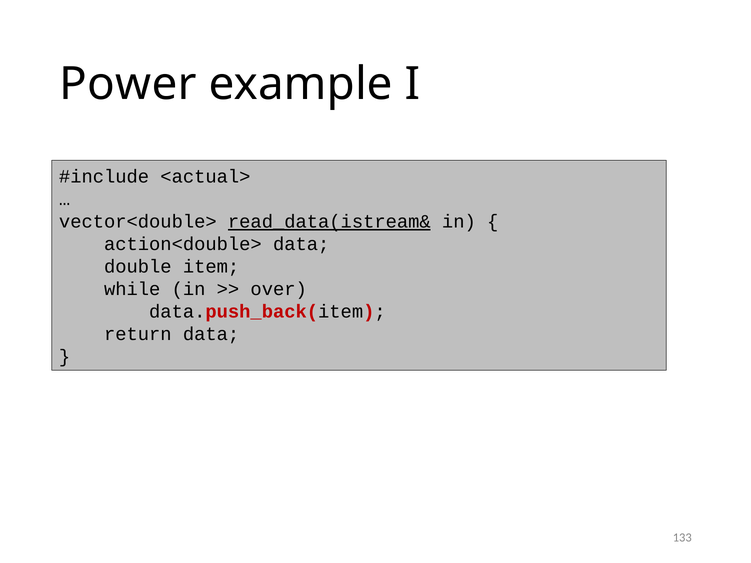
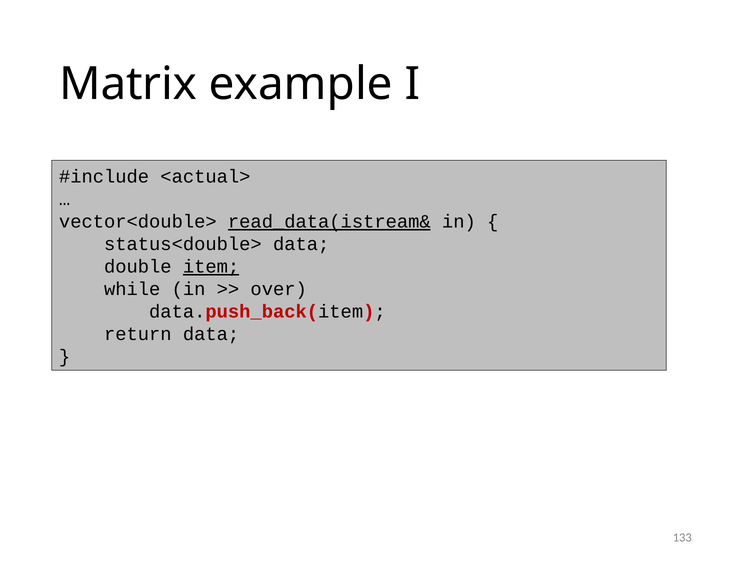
Power: Power -> Matrix
action<double>: action<double> -> status<double>
item underline: none -> present
